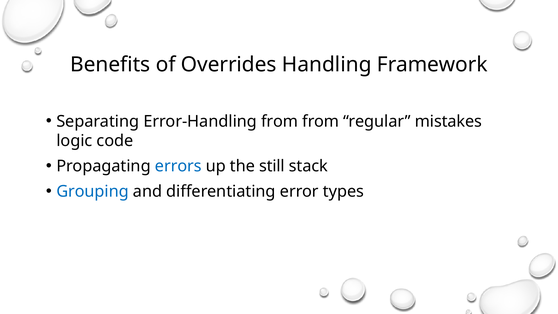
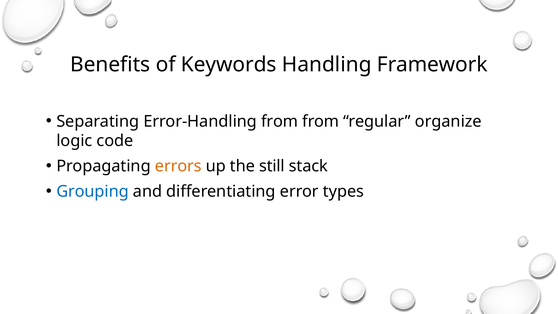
Overrides: Overrides -> Keywords
mistakes: mistakes -> organize
errors colour: blue -> orange
